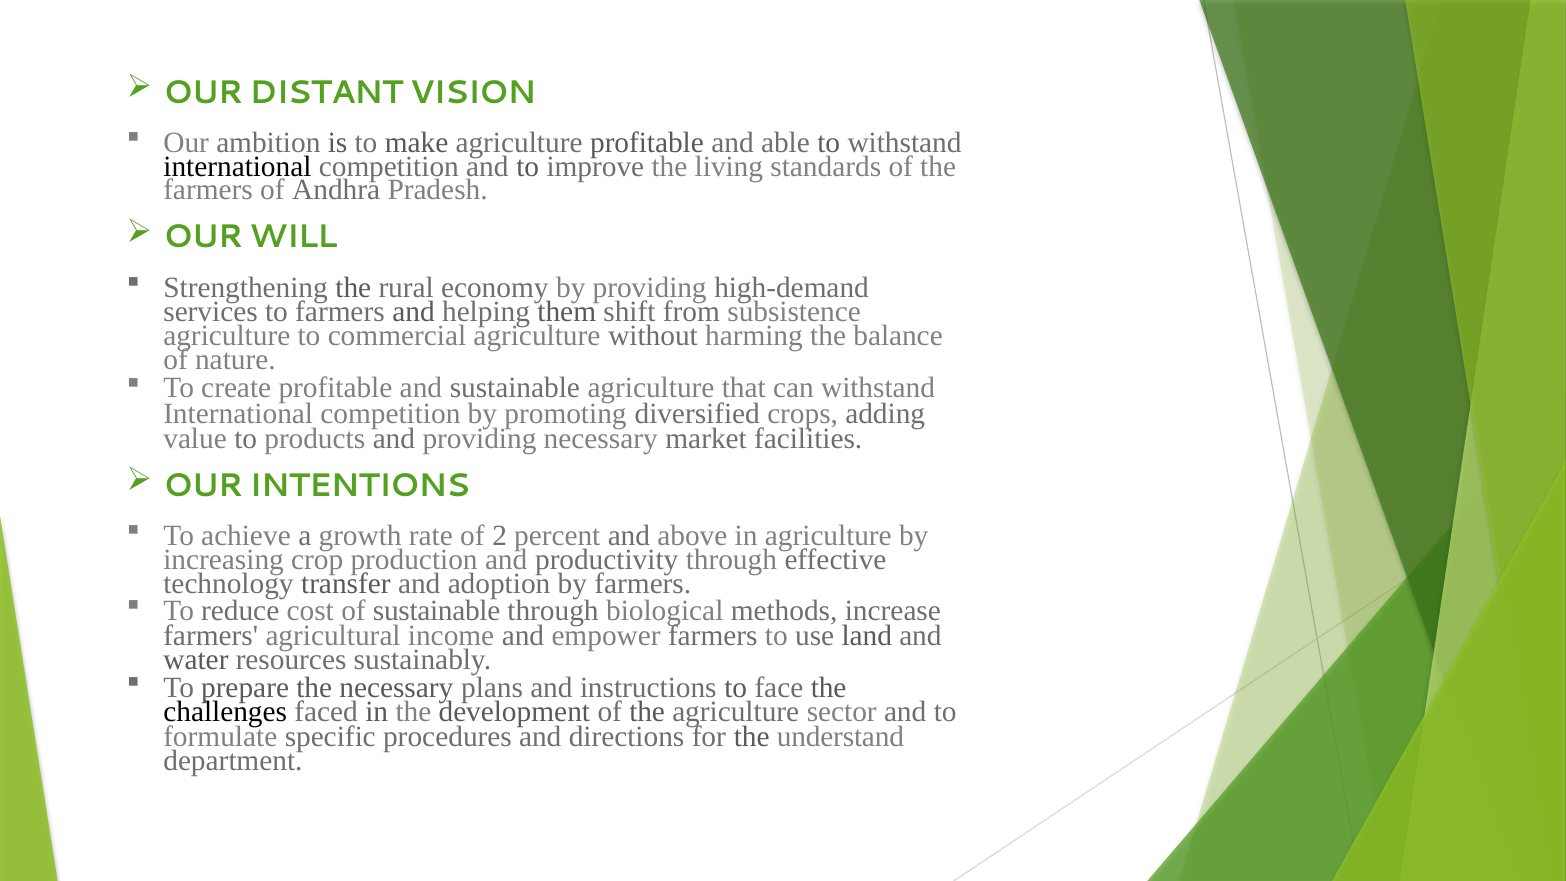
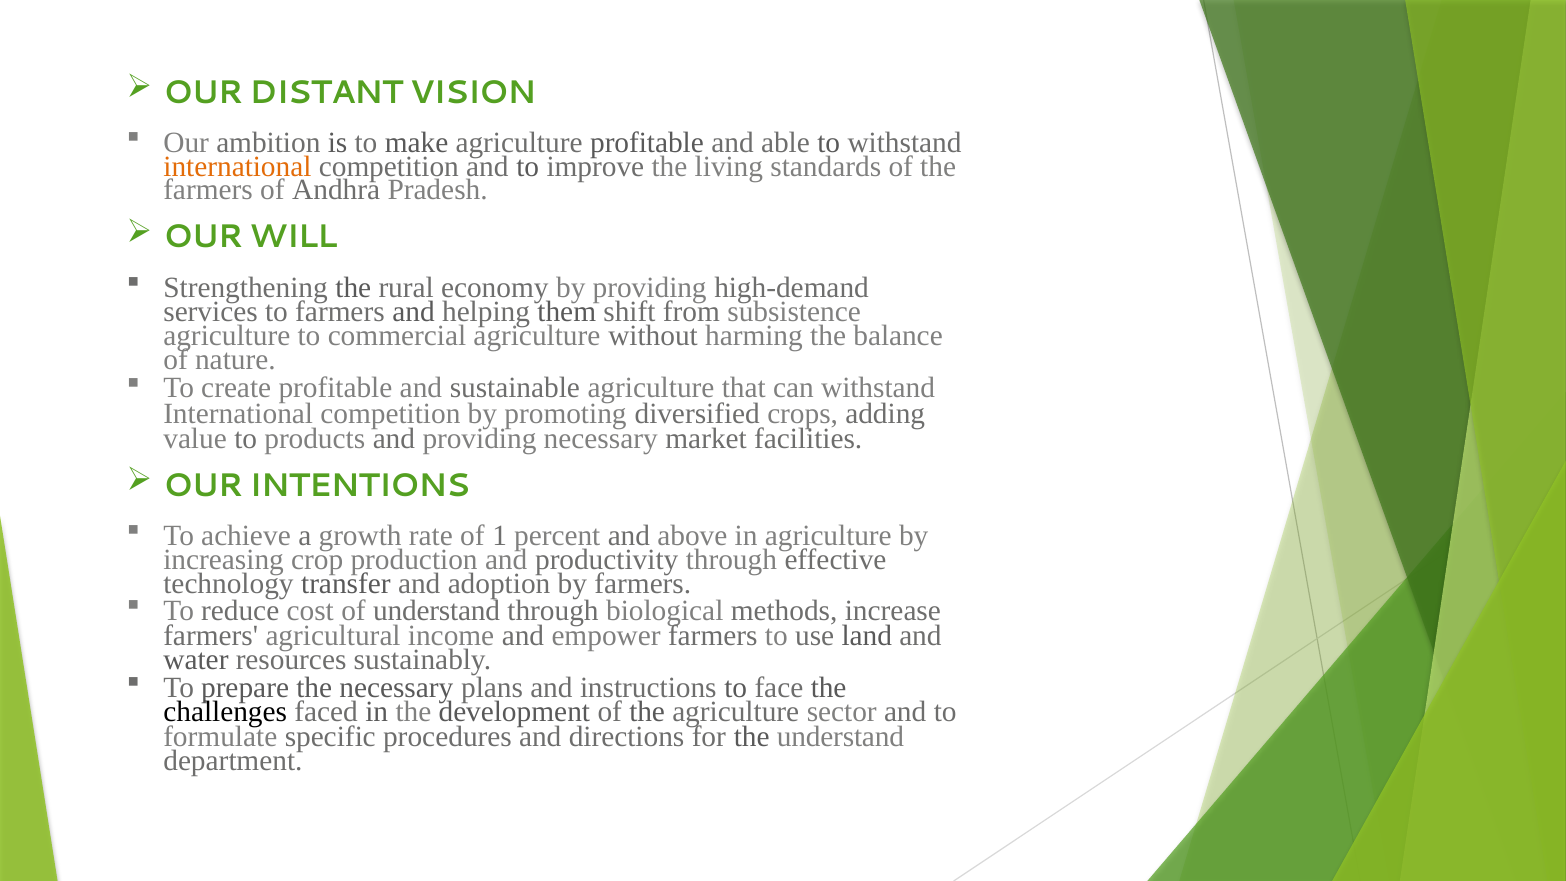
international at (237, 166) colour: black -> orange
2: 2 -> 1
of sustainable: sustainable -> understand
